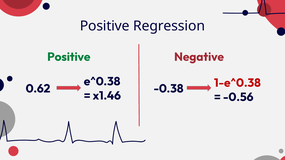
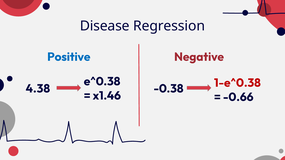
Positive at (105, 26): Positive -> Disease
Positive at (69, 57) colour: green -> blue
0.62: 0.62 -> 4.38
-0.56: -0.56 -> -0.66
